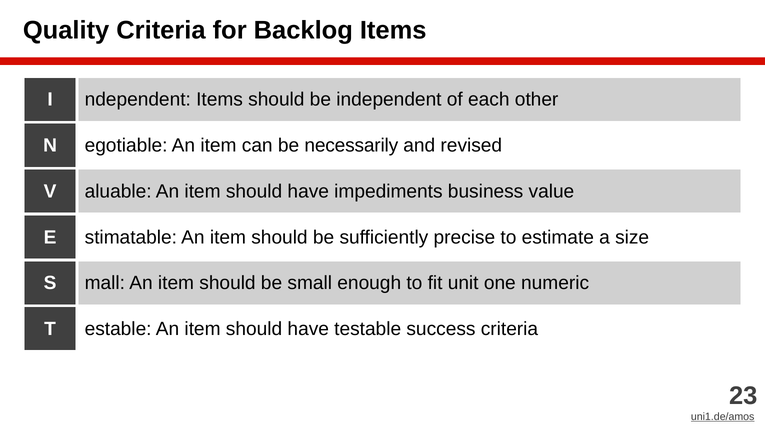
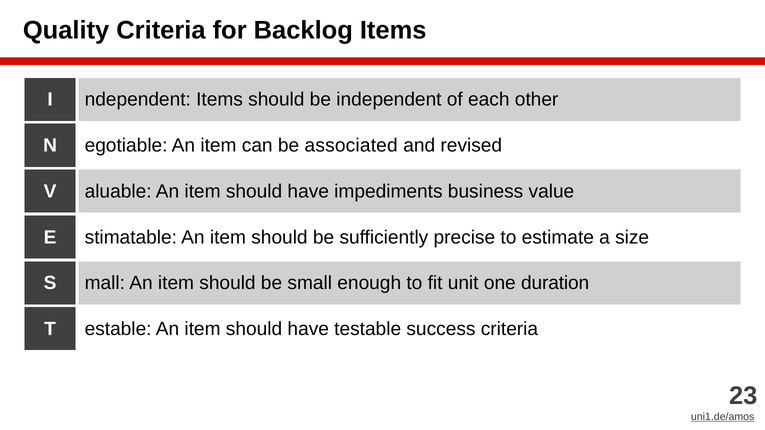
necessarily: necessarily -> associated
numeric: numeric -> duration
